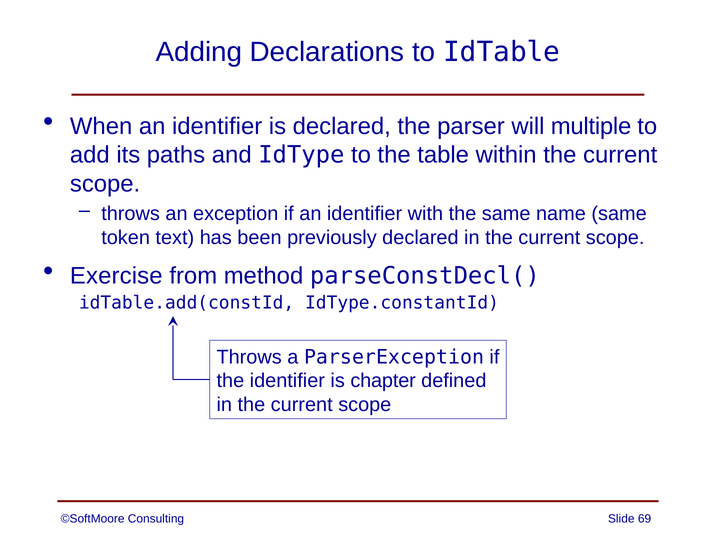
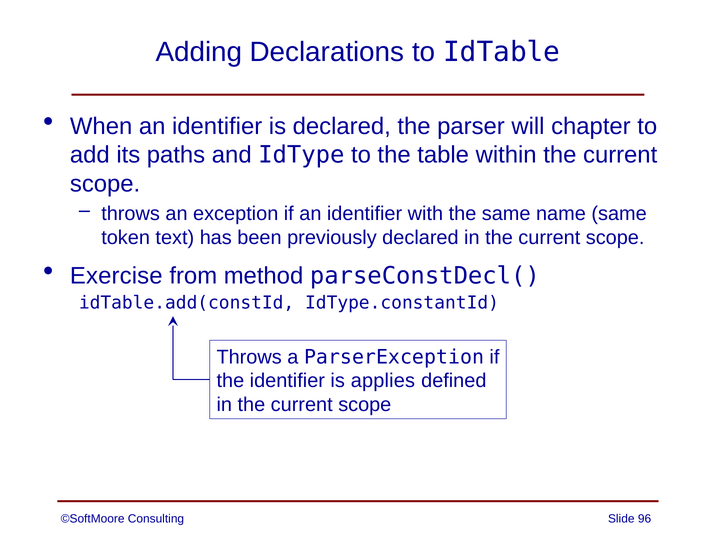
multiple: multiple -> chapter
chapter: chapter -> applies
69: 69 -> 96
